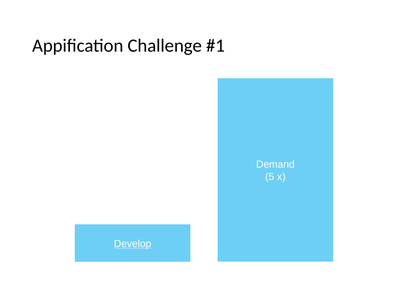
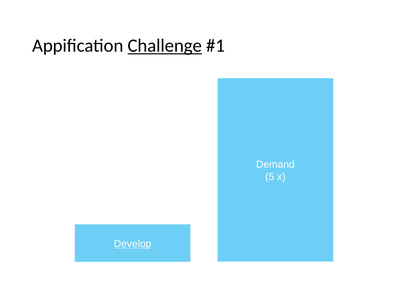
Challenge underline: none -> present
